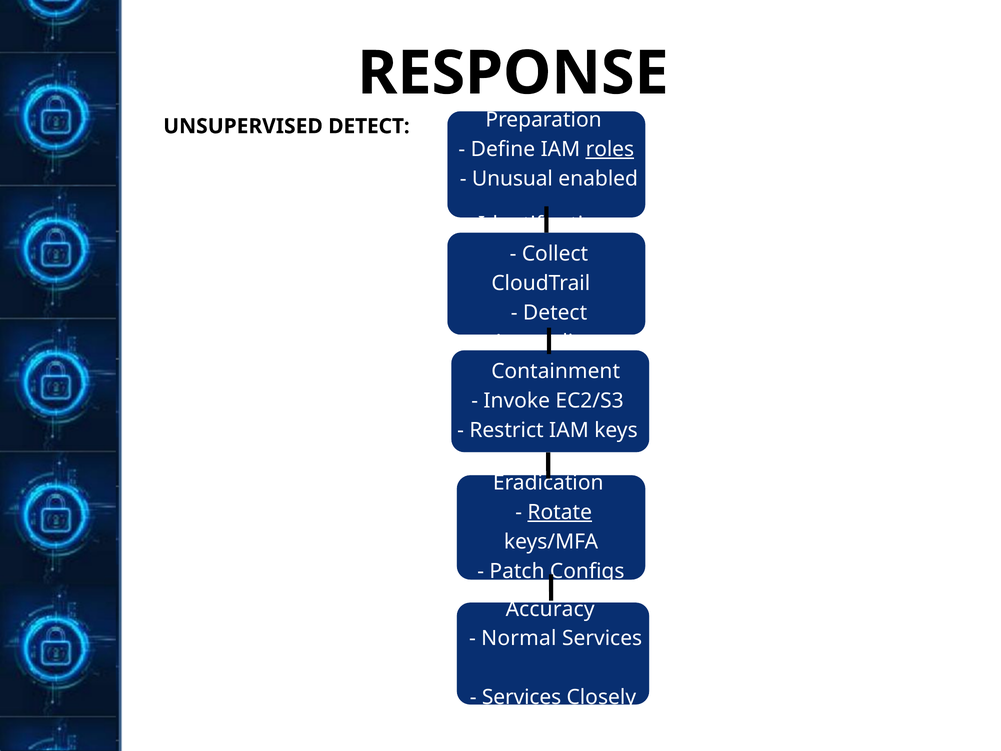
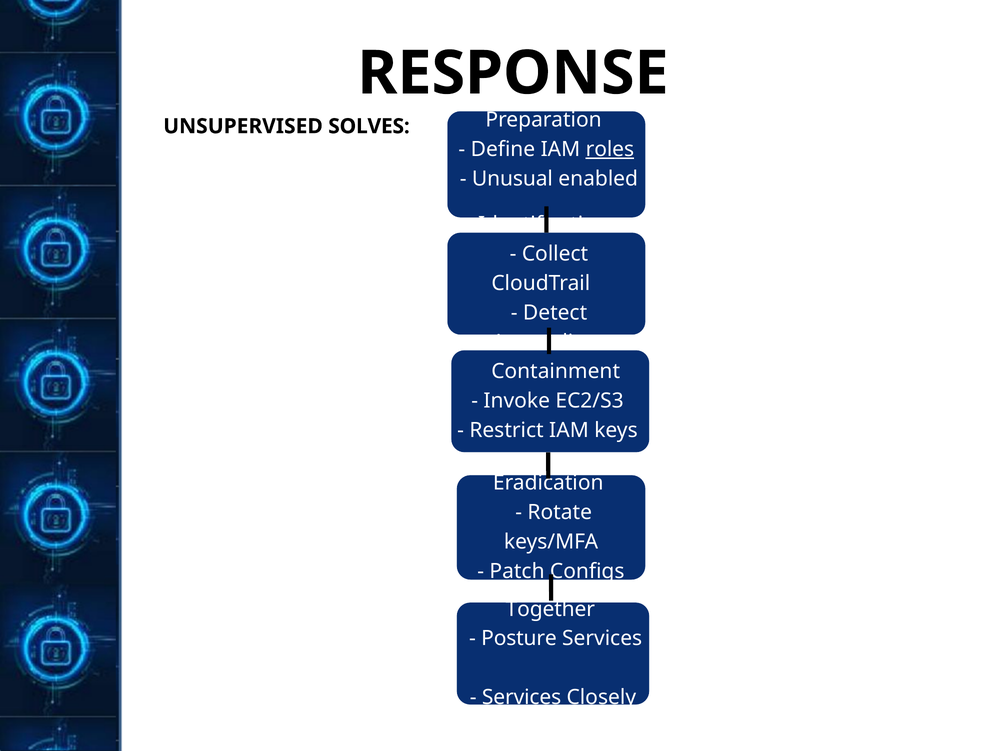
UNSUPERVISED DETECT: DETECT -> SOLVES
Rotate underline: present -> none
Accuracy: Accuracy -> Together
Normal: Normal -> Posture
